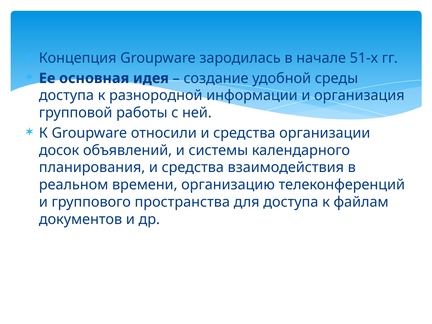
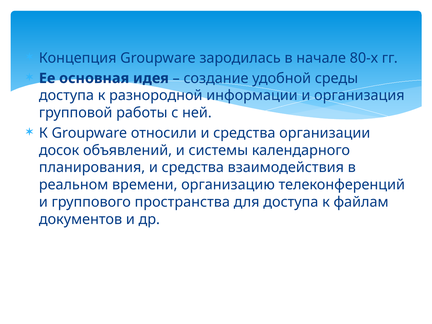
51-х: 51-х -> 80-х
